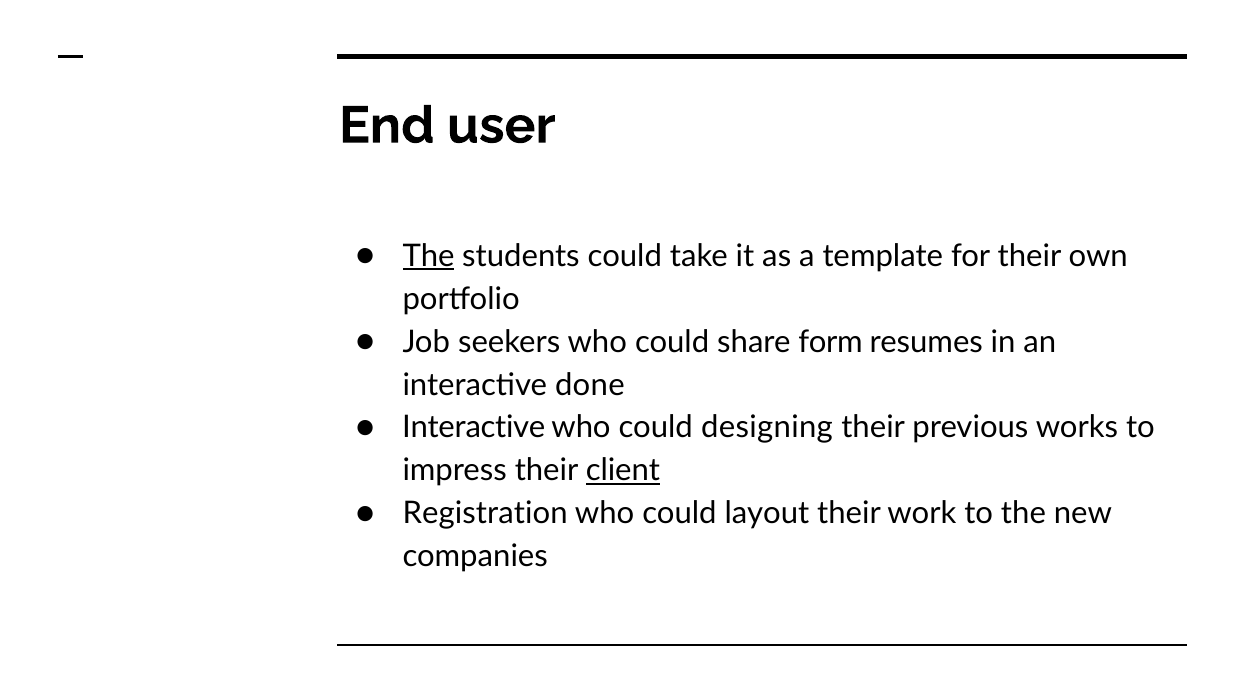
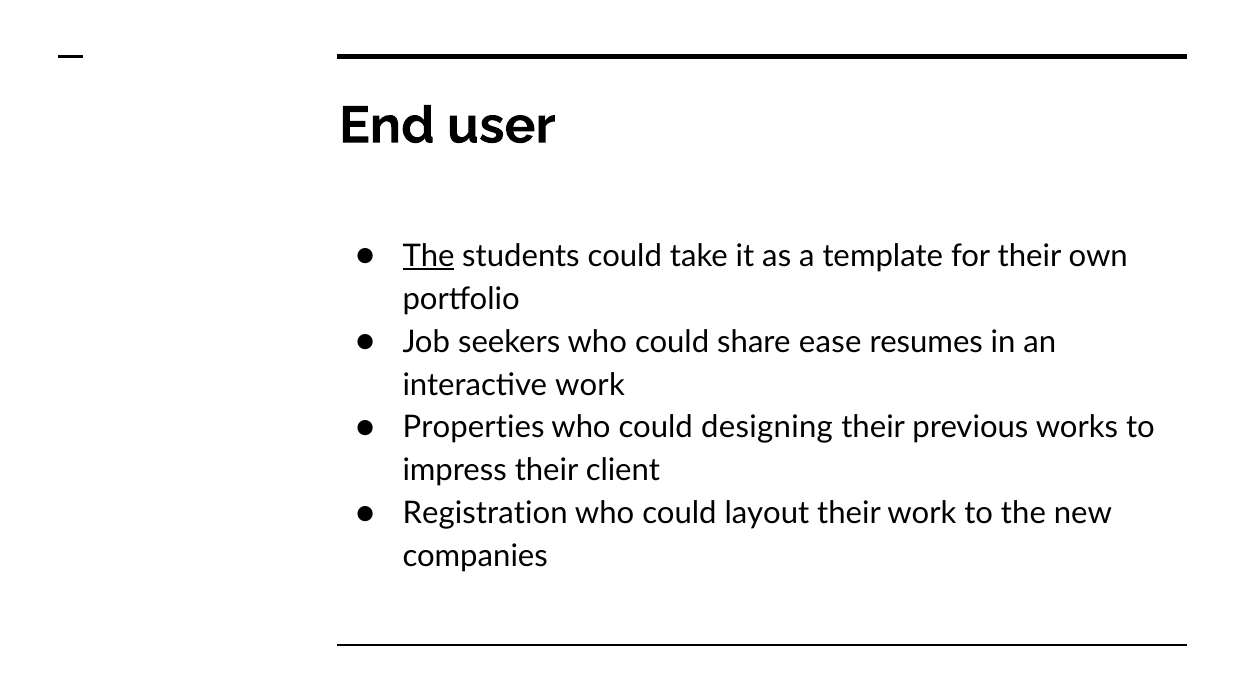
form: form -> ease
interactive done: done -> work
Interactive at (474, 428): Interactive -> Properties
client underline: present -> none
